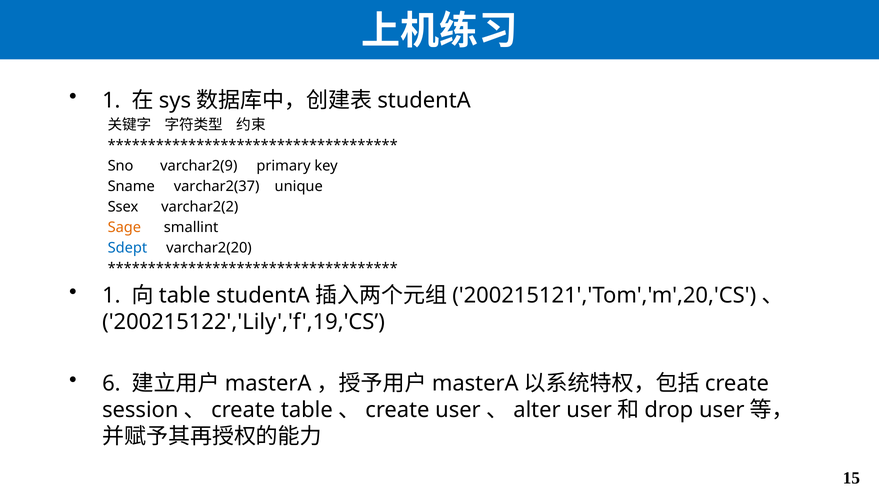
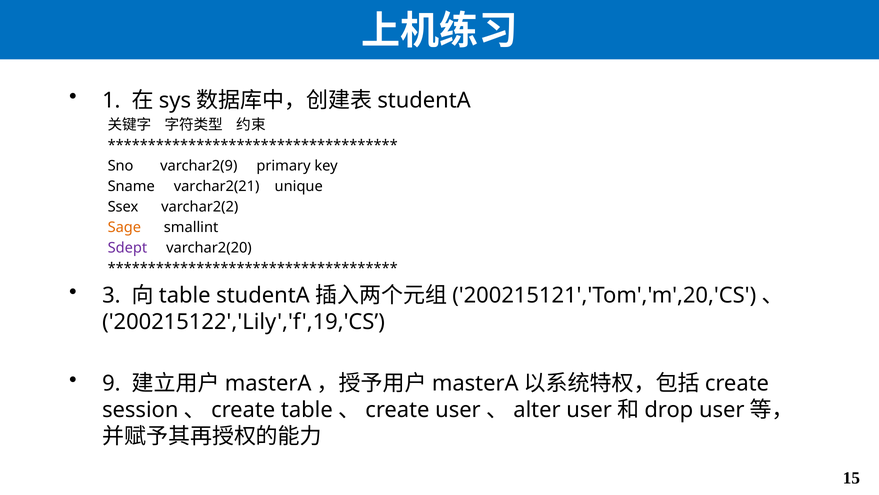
varchar2(37: varchar2(37 -> varchar2(21
Sdept colour: blue -> purple
1 at (111, 295): 1 -> 3
6: 6 -> 9
